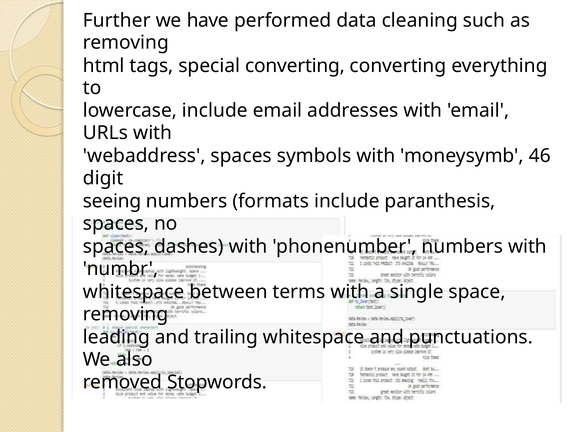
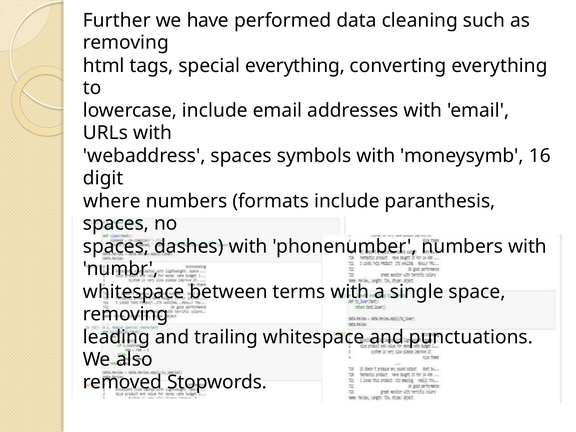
special converting: converting -> everything
46: 46 -> 16
seeing: seeing -> where
